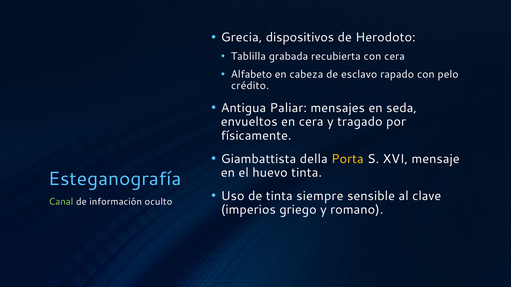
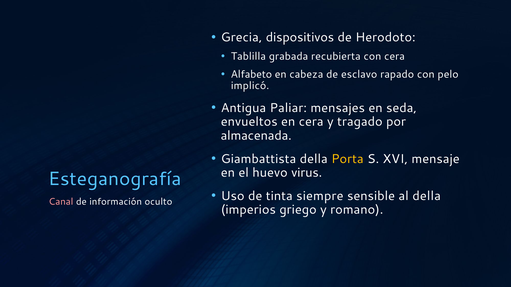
crédito: crédito -> implicó
físicamente: físicamente -> almacenada
huevo tinta: tinta -> virus
al clave: clave -> della
Canal colour: light green -> pink
